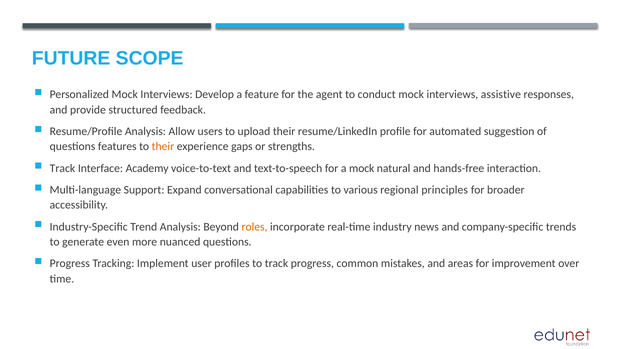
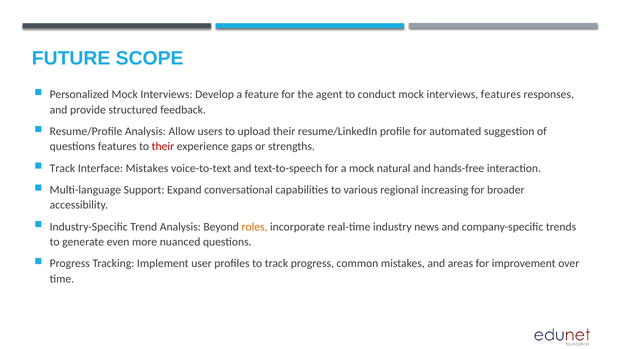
interviews assistive: assistive -> features
their at (163, 147) colour: orange -> red
Interface Academy: Academy -> Mistakes
principles: principles -> increasing
